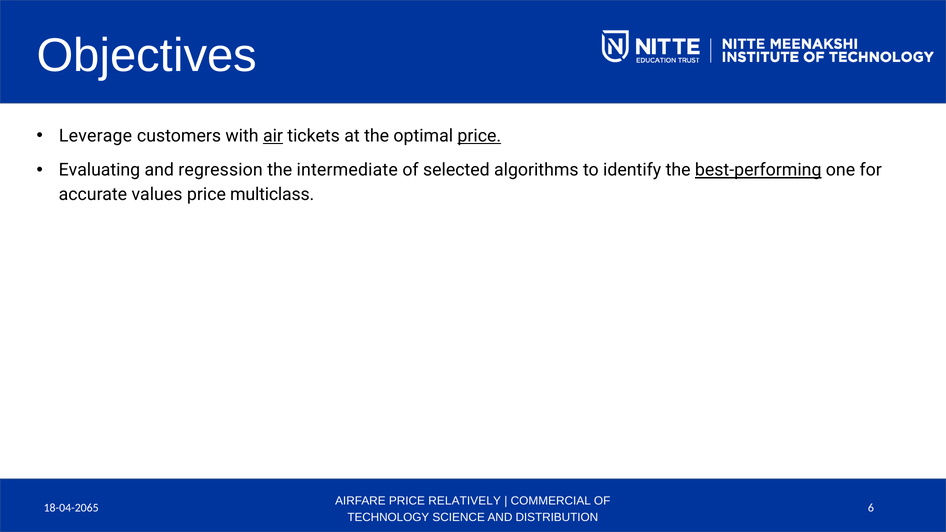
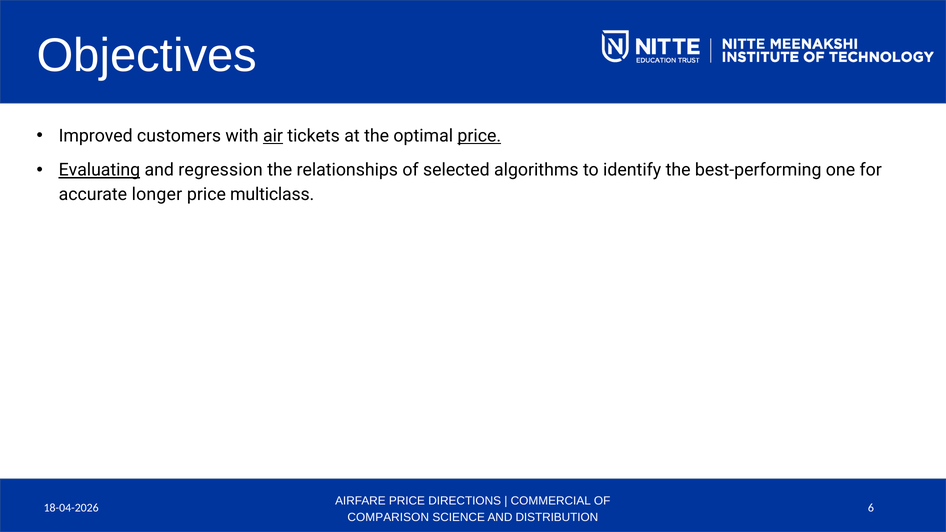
Leverage: Leverage -> Improved
Evaluating underline: none -> present
intermediate: intermediate -> relationships
best-performing underline: present -> none
values: values -> longer
RELATIVELY: RELATIVELY -> DIRECTIONS
18-04-2065: 18-04-2065 -> 18-04-2026
TECHNOLOGY: TECHNOLOGY -> COMPARISON
